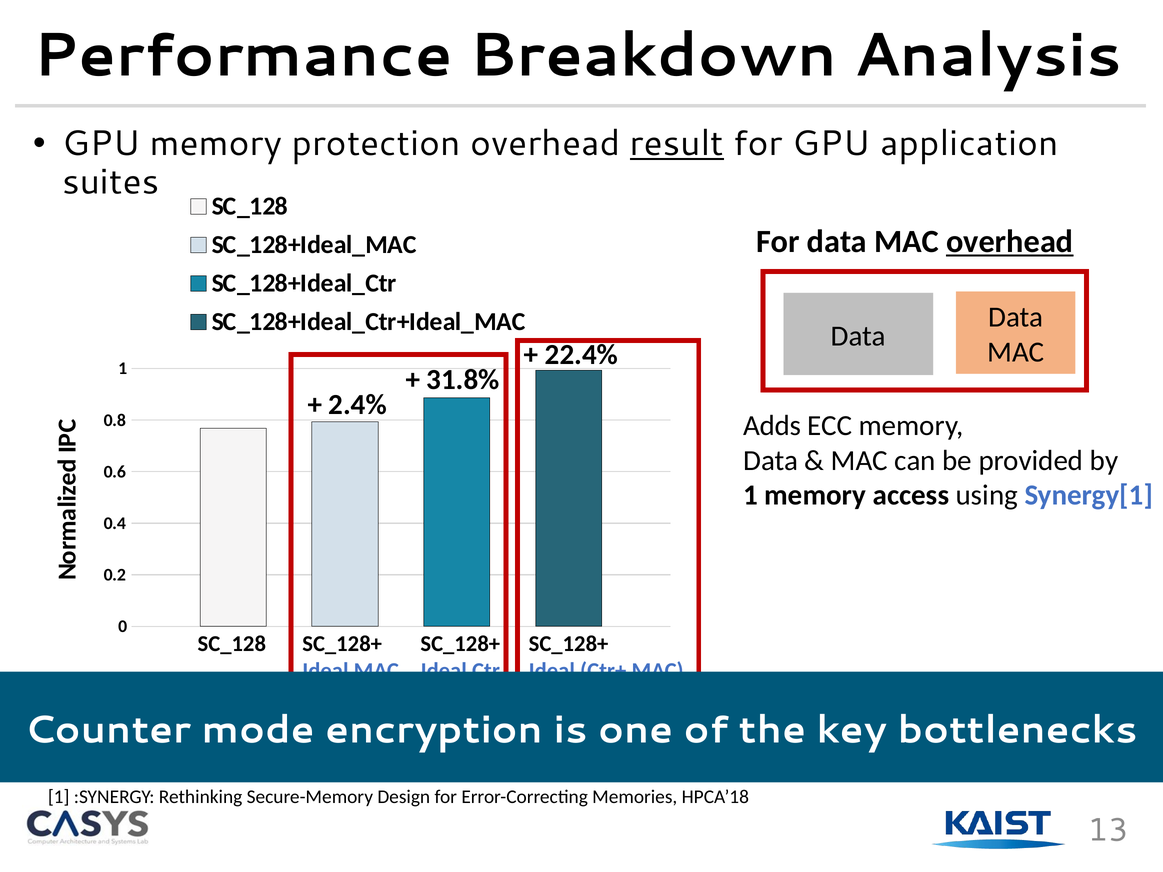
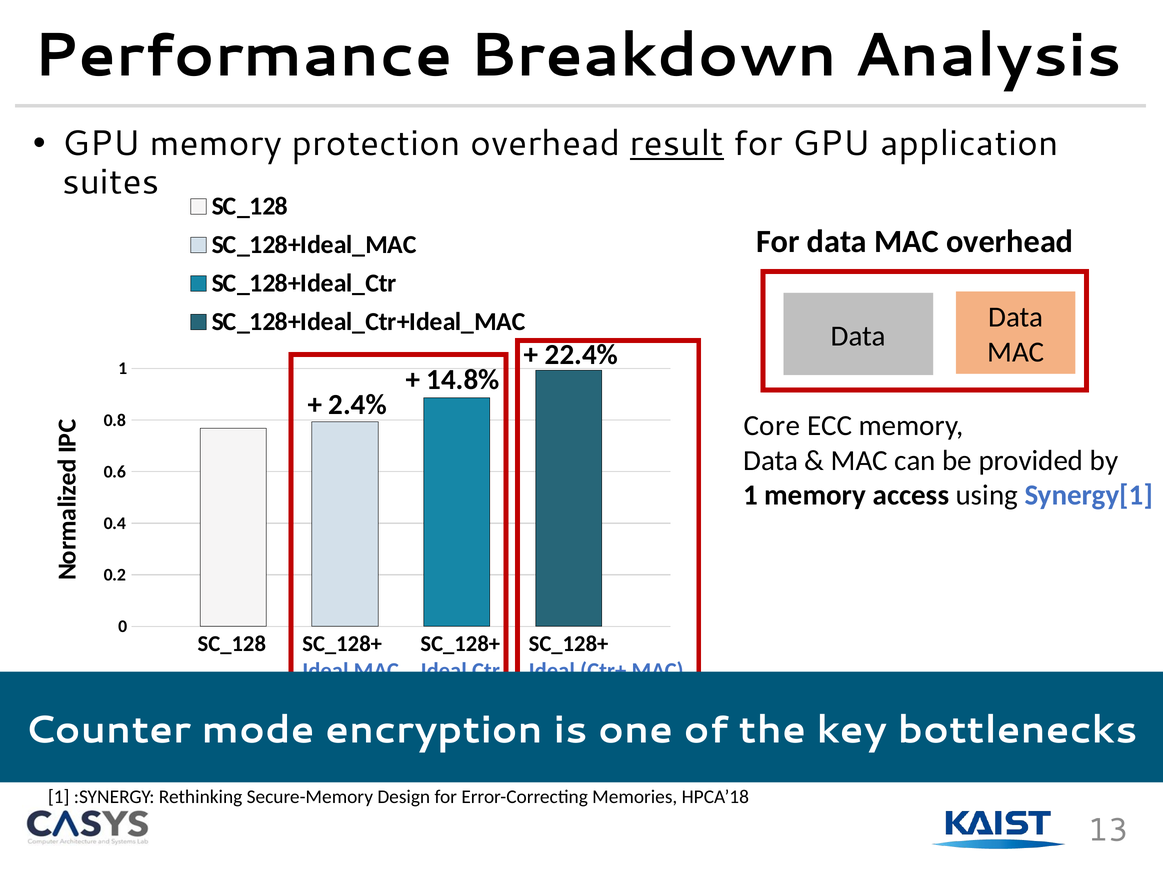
overhead at (1010, 242) underline: present -> none
31.8%: 31.8% -> 14.8%
Adds: Adds -> Core
